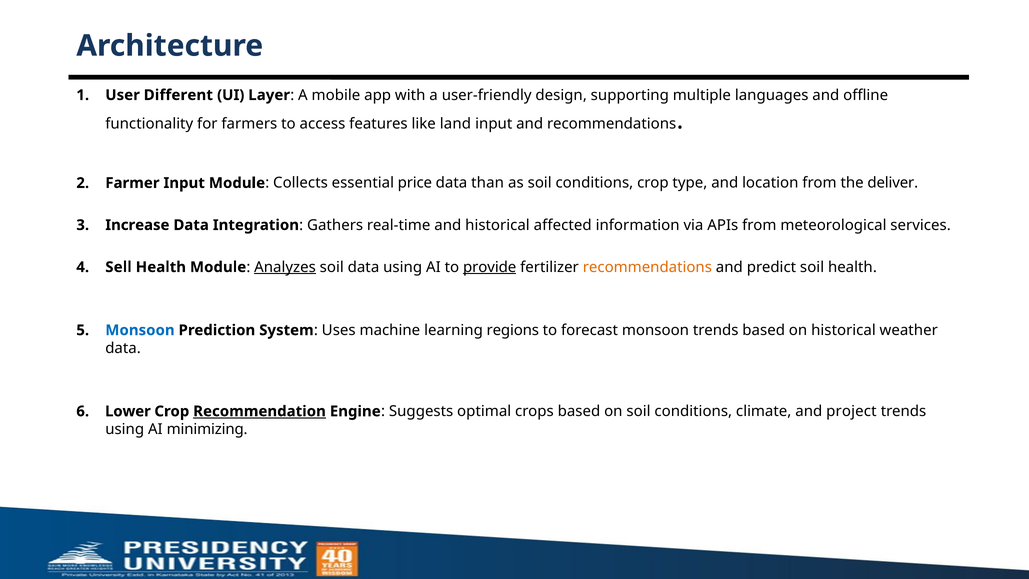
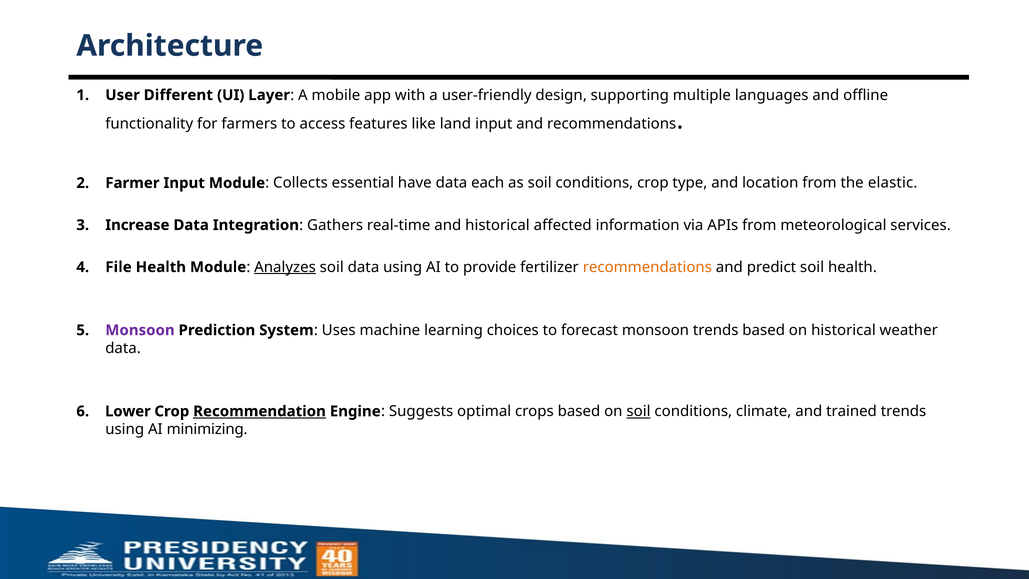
price: price -> have
than: than -> each
deliver: deliver -> elastic
Sell: Sell -> File
provide underline: present -> none
Monsoon at (140, 330) colour: blue -> purple
regions: regions -> choices
soil at (638, 411) underline: none -> present
project: project -> trained
